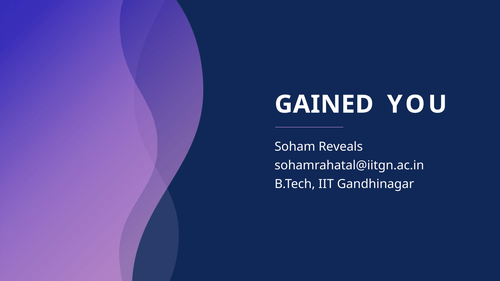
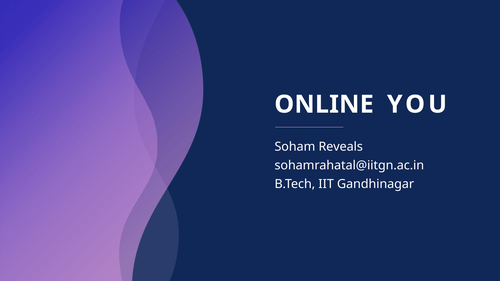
GAINED: GAINED -> ONLINE
